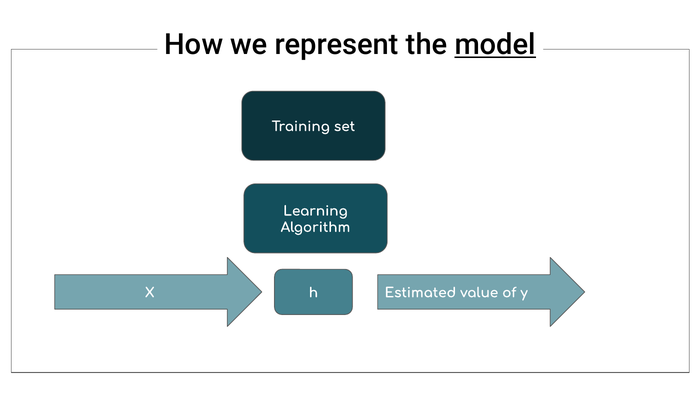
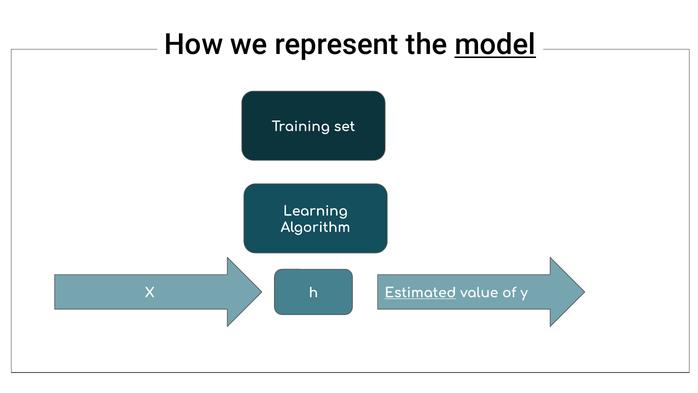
Estimated underline: none -> present
